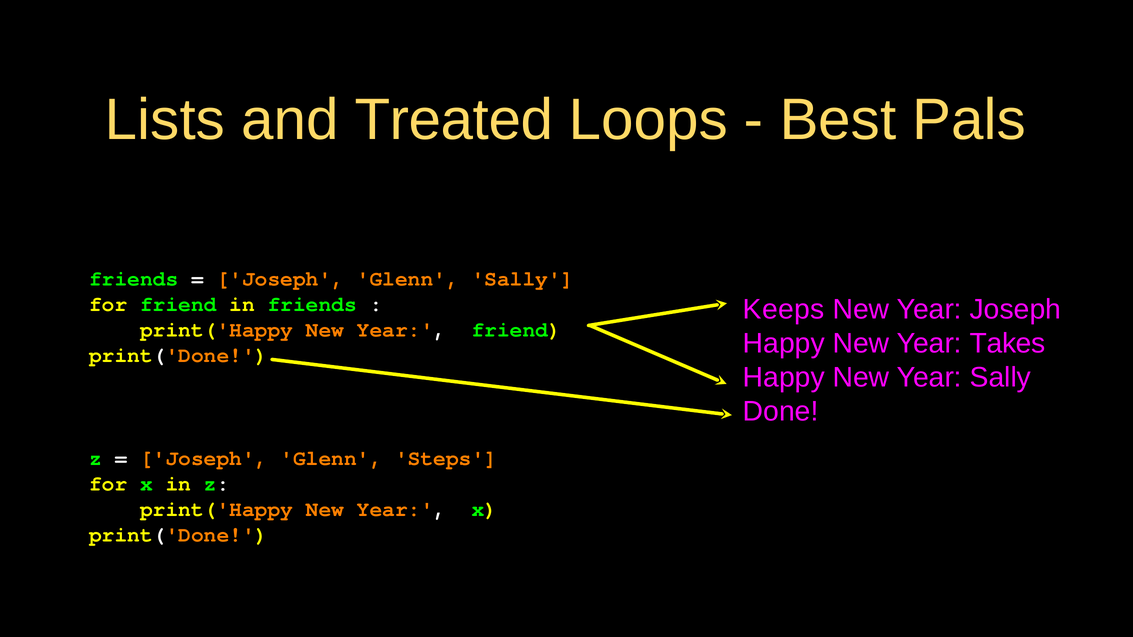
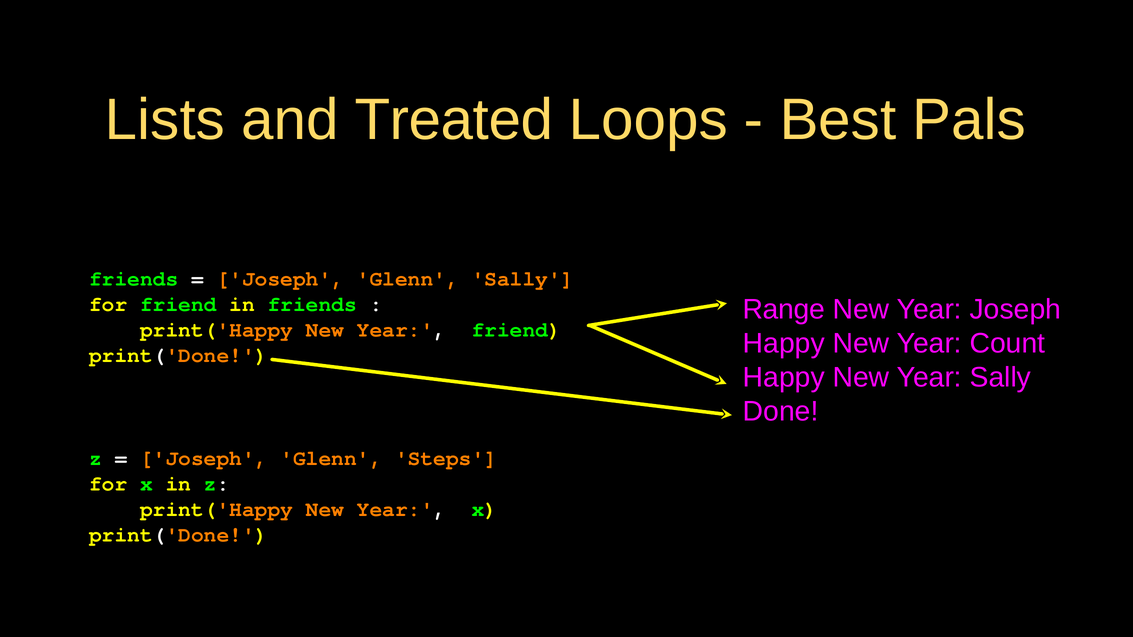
Keeps: Keeps -> Range
Takes: Takes -> Count
